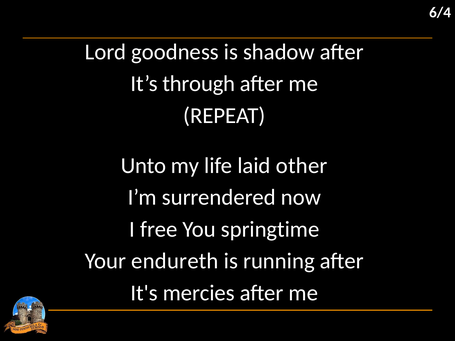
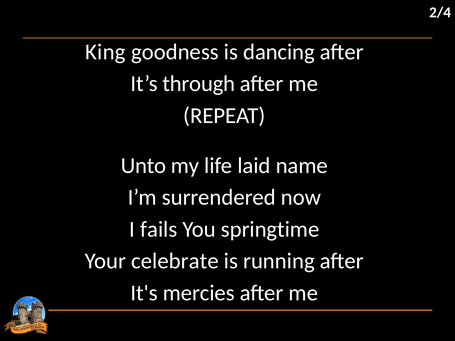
6/4: 6/4 -> 2/4
Lord: Lord -> King
shadow: shadow -> dancing
other: other -> name
free: free -> fails
endureth: endureth -> celebrate
